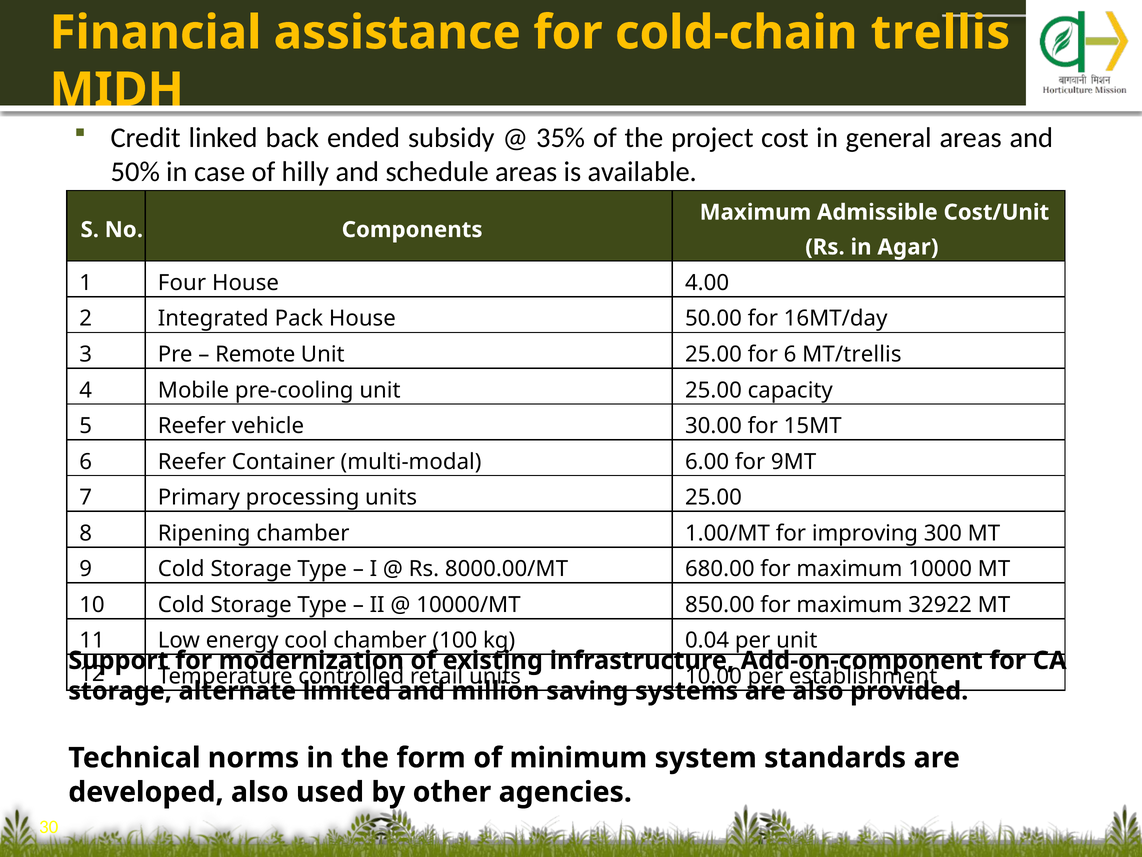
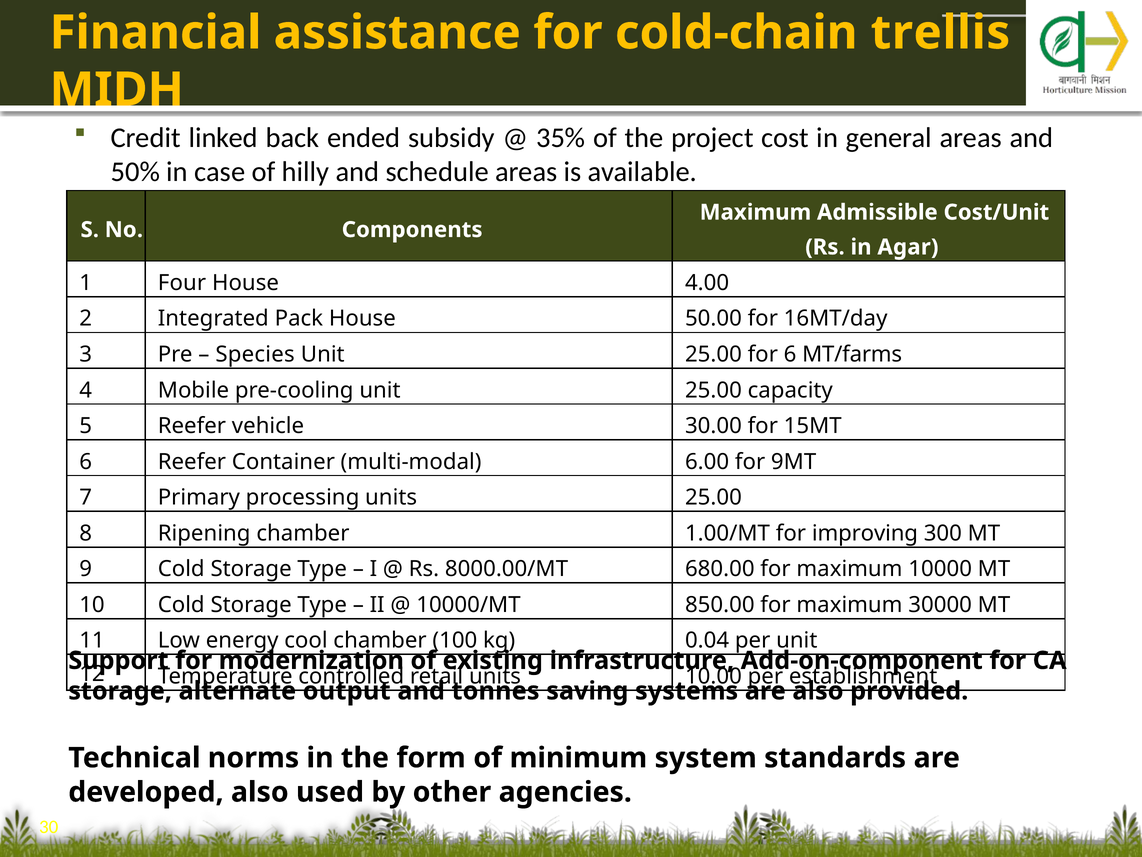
Remote: Remote -> Species
MT/trellis: MT/trellis -> MT/farms
32922: 32922 -> 30000
limited: limited -> output
million: million -> tonnes
